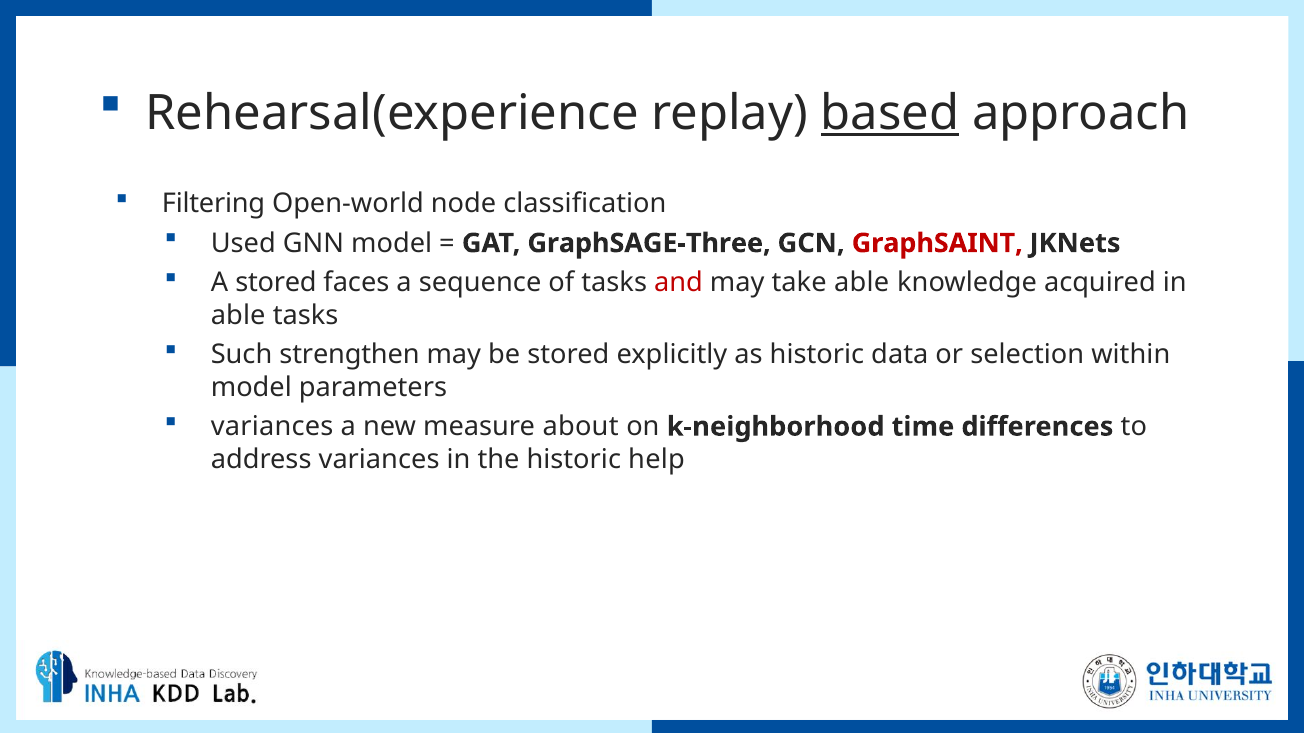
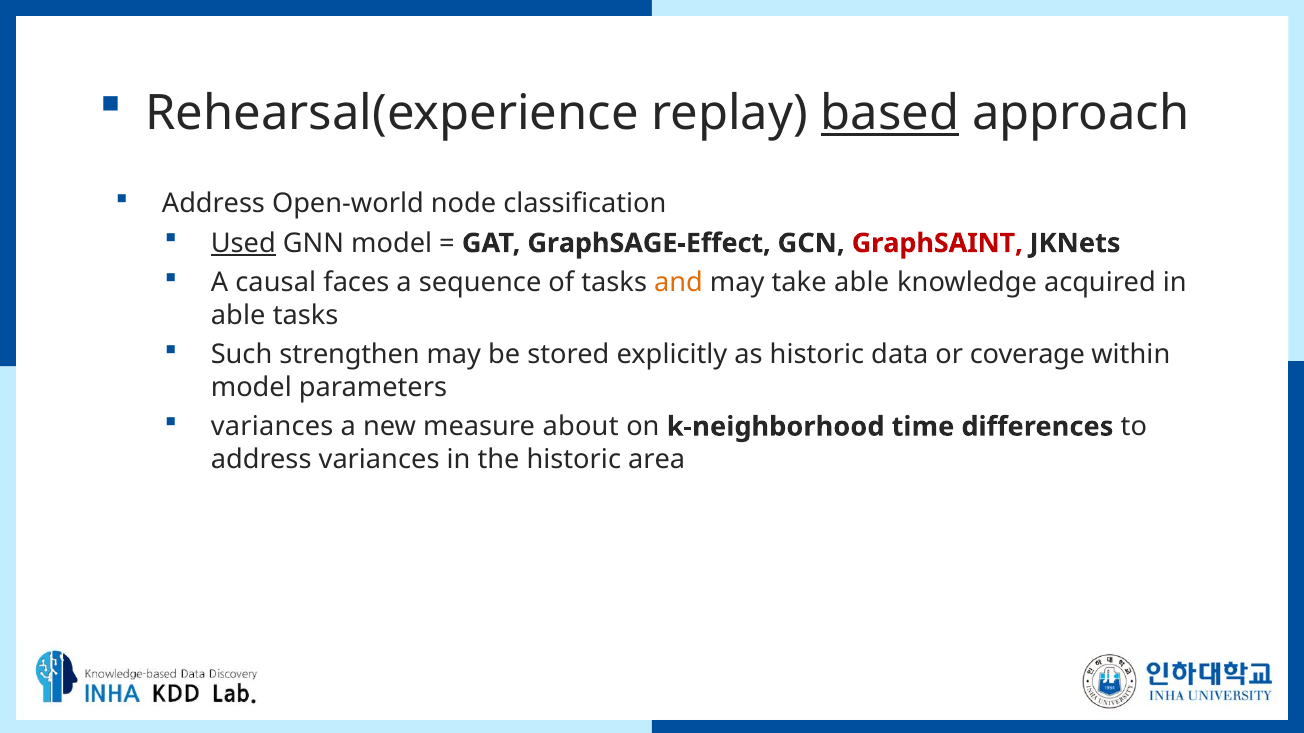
Filtering at (214, 204): Filtering -> Address
Used underline: none -> present
GraphSAGE-Three: GraphSAGE-Three -> GraphSAGE-Effect
A stored: stored -> causal
and colour: red -> orange
selection: selection -> coverage
help: help -> area
